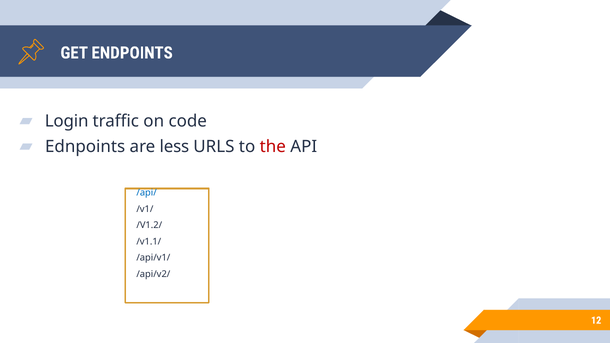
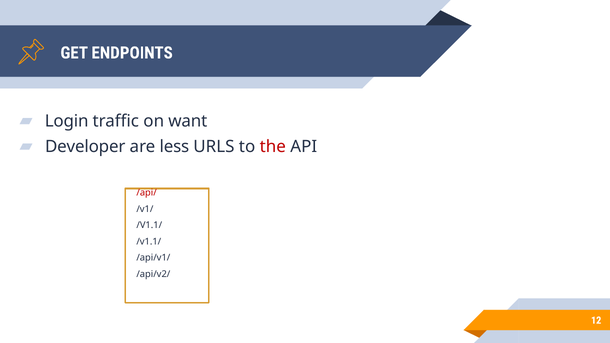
code: code -> want
Ednpoints: Ednpoints -> Developer
/api/ colour: blue -> red
/V1.2/ at (149, 225): /V1.2/ -> /V1.1/
